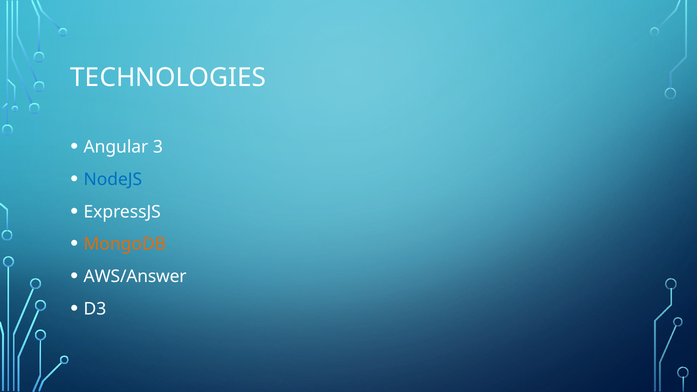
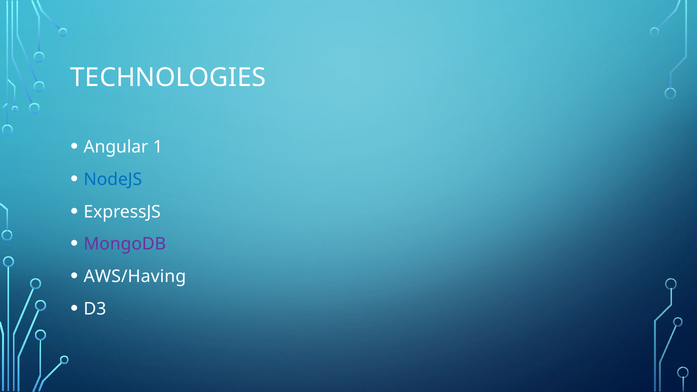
3: 3 -> 1
MongoDB colour: orange -> purple
AWS/Answer: AWS/Answer -> AWS/Having
